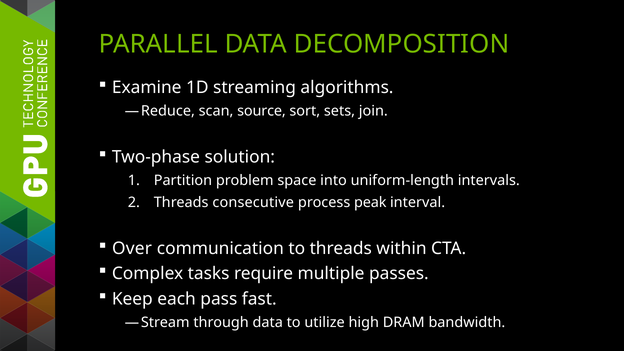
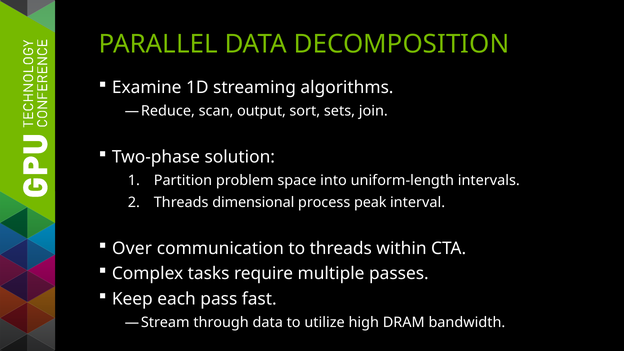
source: source -> output
consecutive: consecutive -> dimensional
